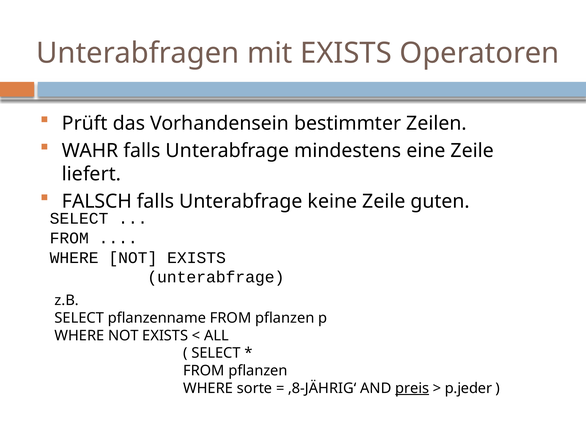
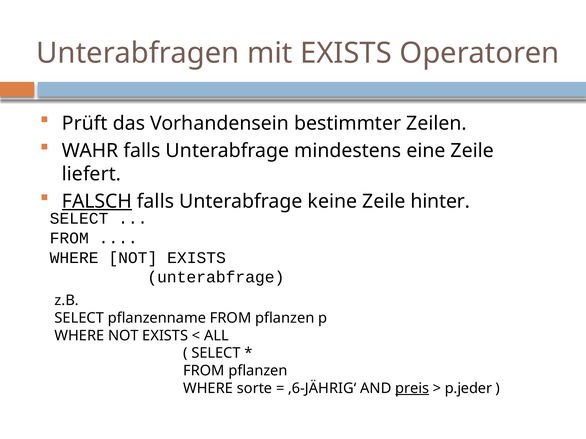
FALSCH underline: none -> present
guten: guten -> hinter
‚8-JÄHRIG‘: ‚8-JÄHRIG‘ -> ‚6-JÄHRIG‘
